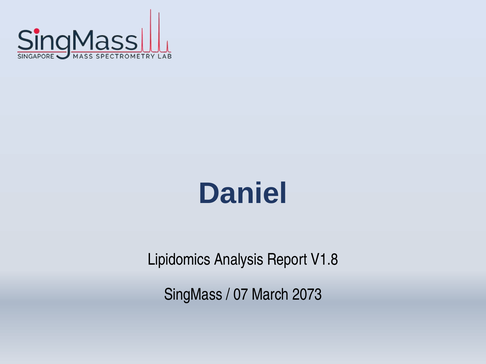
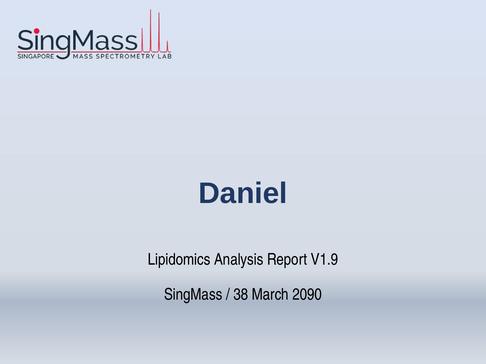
V1.8: V1.8 -> V1.9
07: 07 -> 38
2073: 2073 -> 2090
